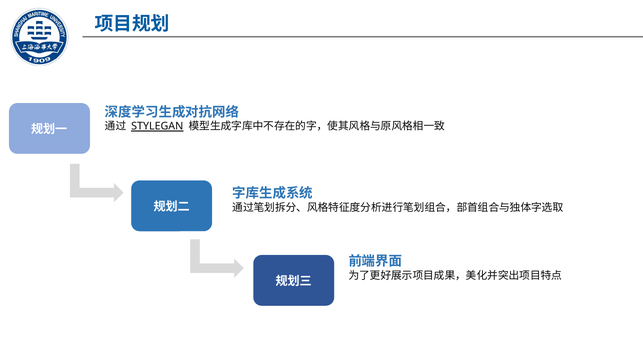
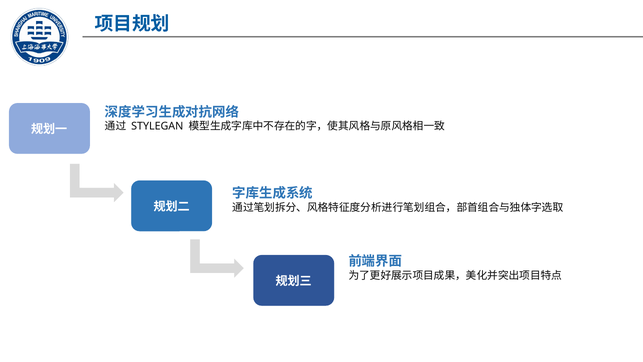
STYLEGAN underline: present -> none
